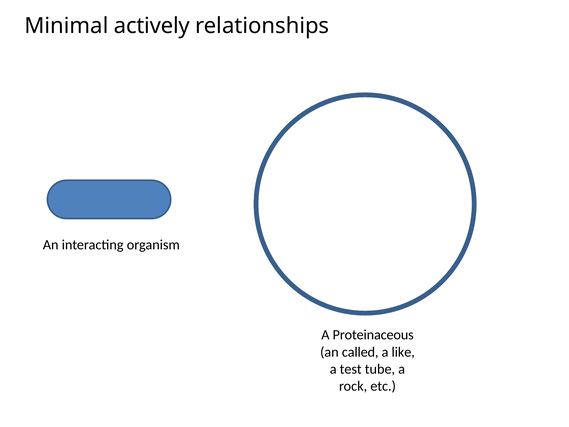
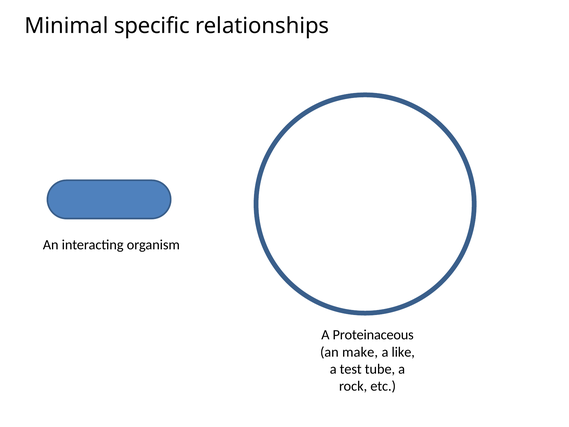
actively: actively -> specific
called: called -> make
